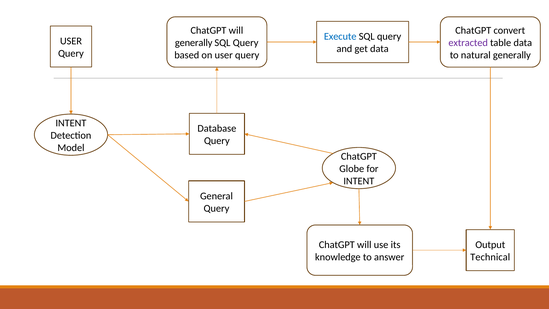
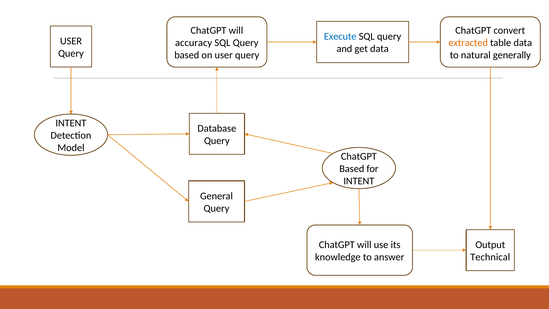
generally at (194, 43): generally -> accuracy
extracted colour: purple -> orange
Globe at (352, 169): Globe -> Based
